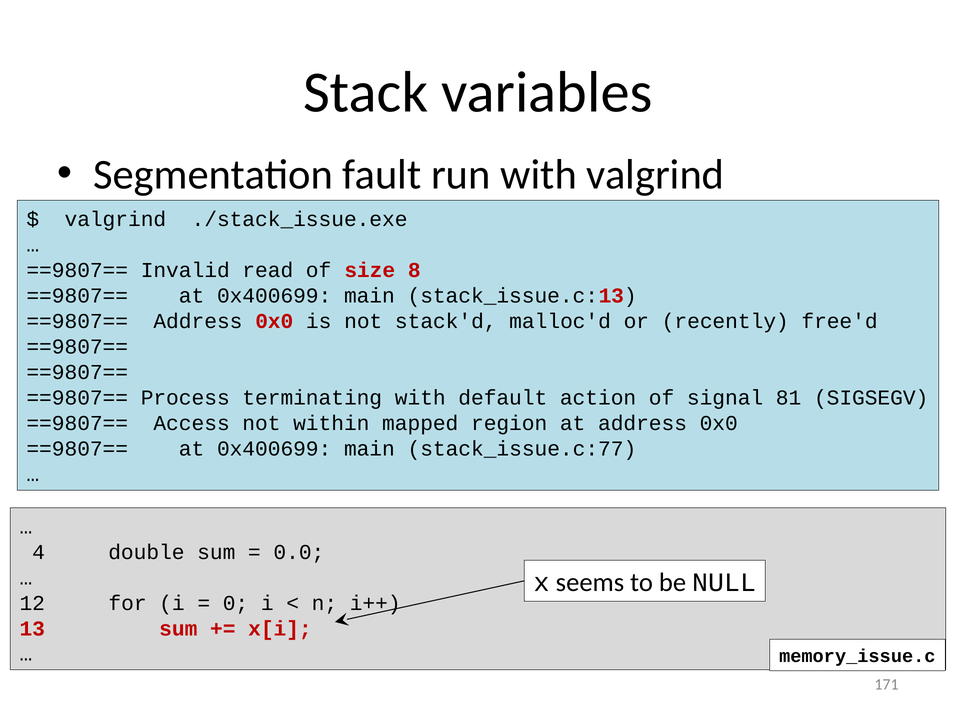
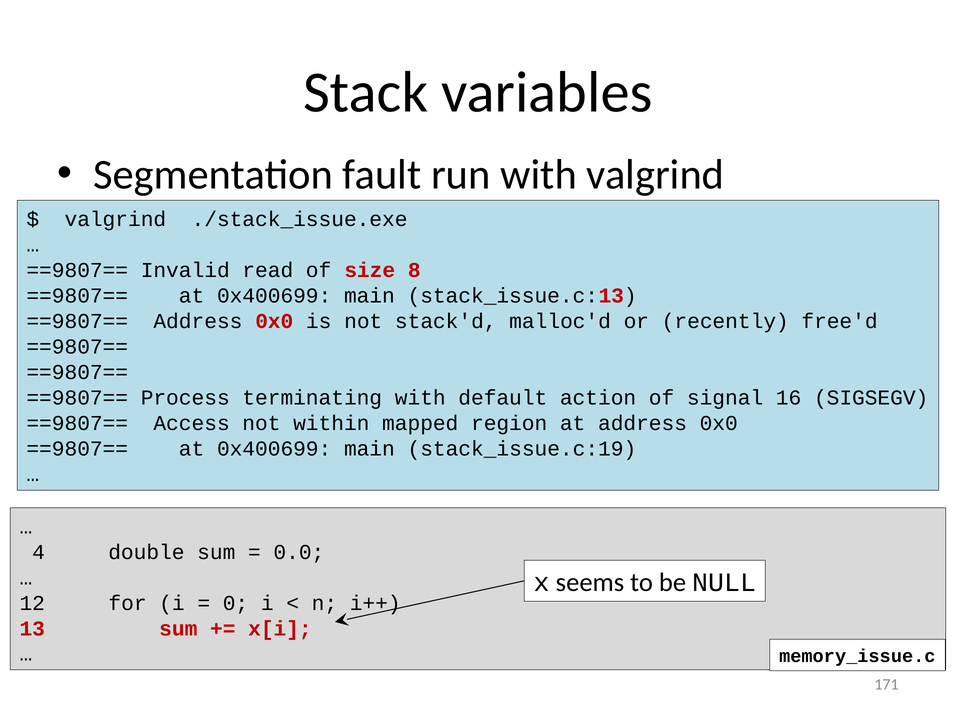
81: 81 -> 16
stack_issue.c:77: stack_issue.c:77 -> stack_issue.c:19
